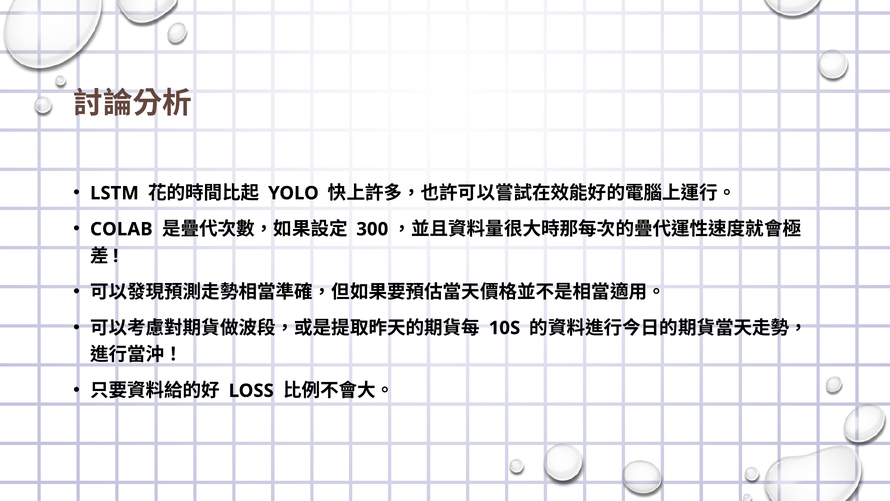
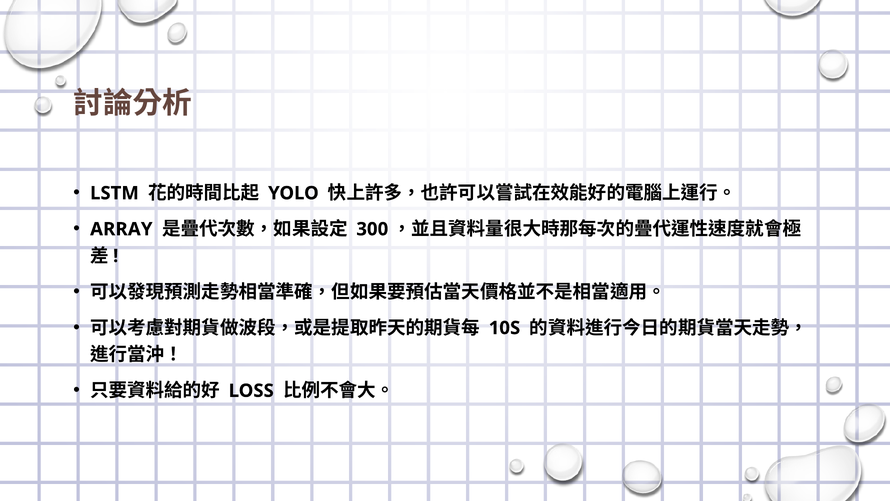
COLAB: COLAB -> ARRAY
